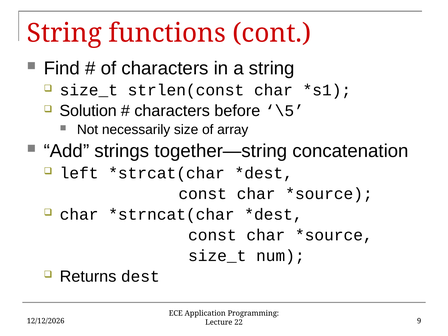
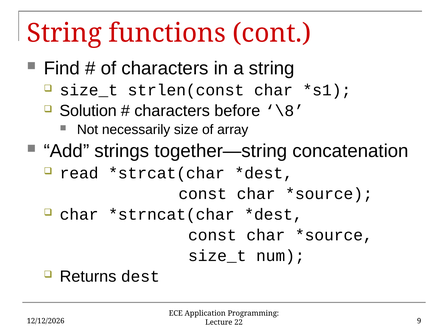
\5: \5 -> \8
left: left -> read
